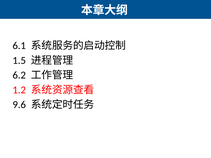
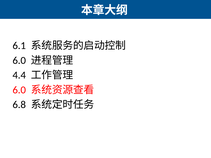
1.5 at (19, 60): 1.5 -> 6.0
6.2: 6.2 -> 4.4
1.2 at (19, 90): 1.2 -> 6.0
9.6: 9.6 -> 6.8
